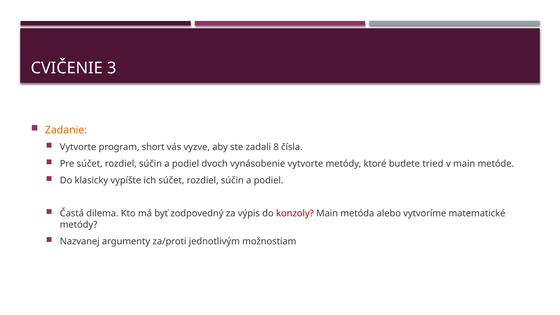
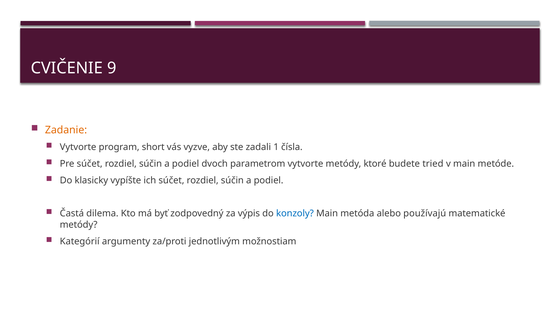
3: 3 -> 9
8: 8 -> 1
vynásobenie: vynásobenie -> parametrom
konzoly colour: red -> blue
vytvoríme: vytvoríme -> používajú
Nazvanej: Nazvanej -> Kategórií
